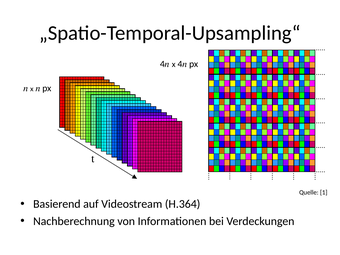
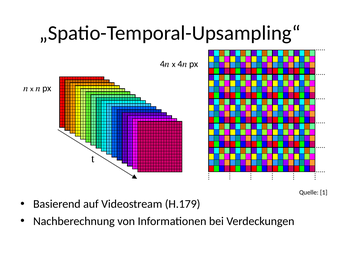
H.364: H.364 -> H.179
